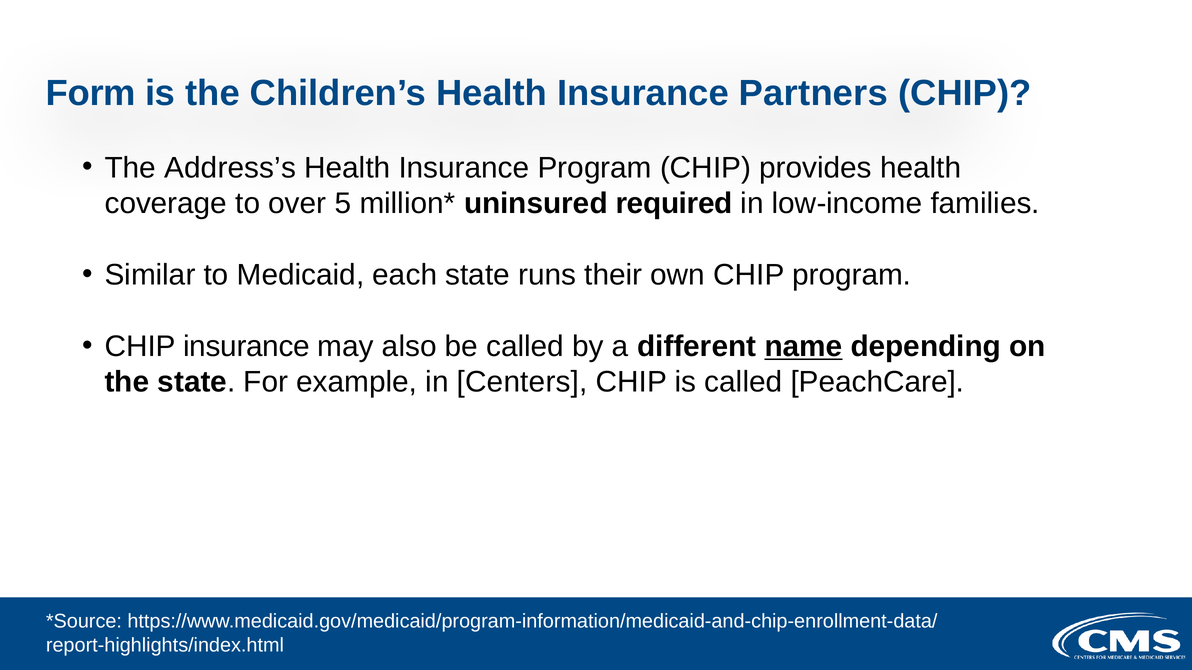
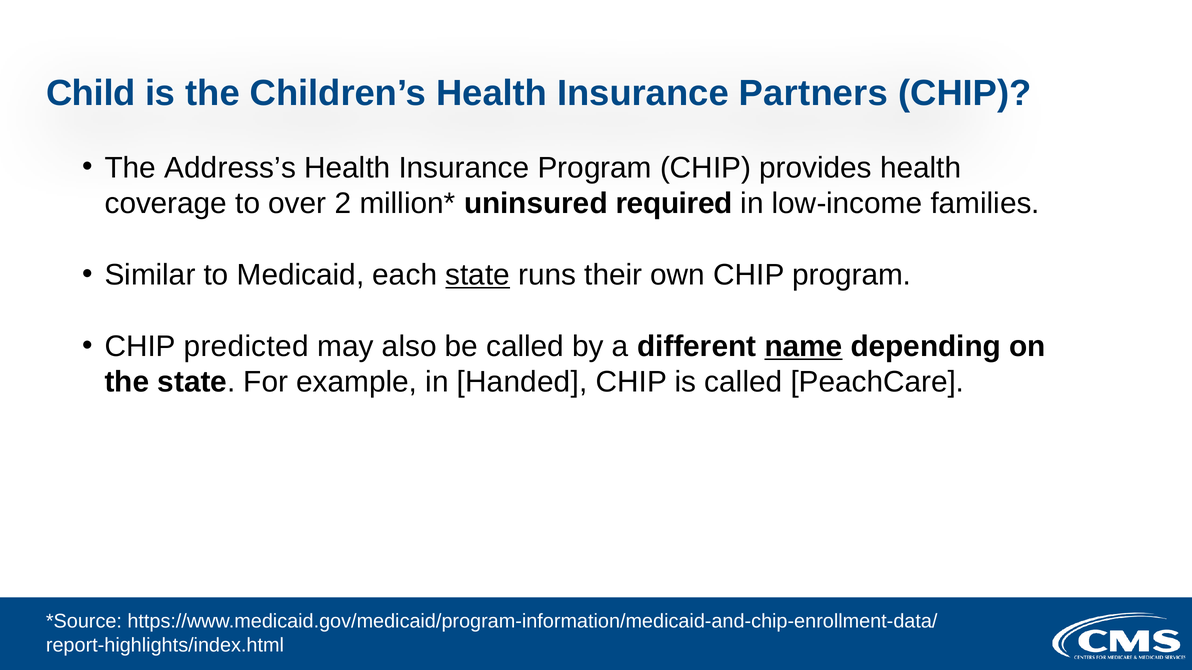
Form: Form -> Child
5: 5 -> 2
state at (478, 275) underline: none -> present
CHIP insurance: insurance -> predicted
Centers: Centers -> Handed
